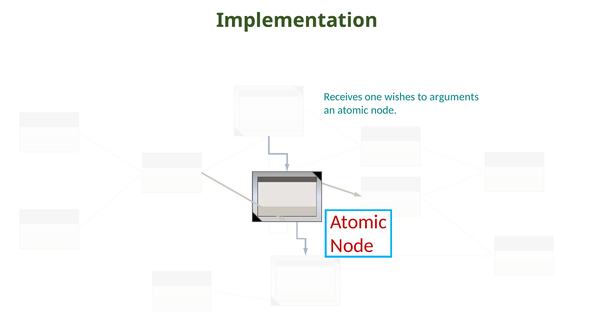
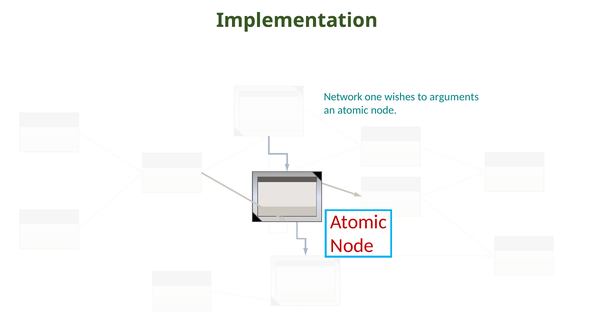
Receives: Receives -> Network
